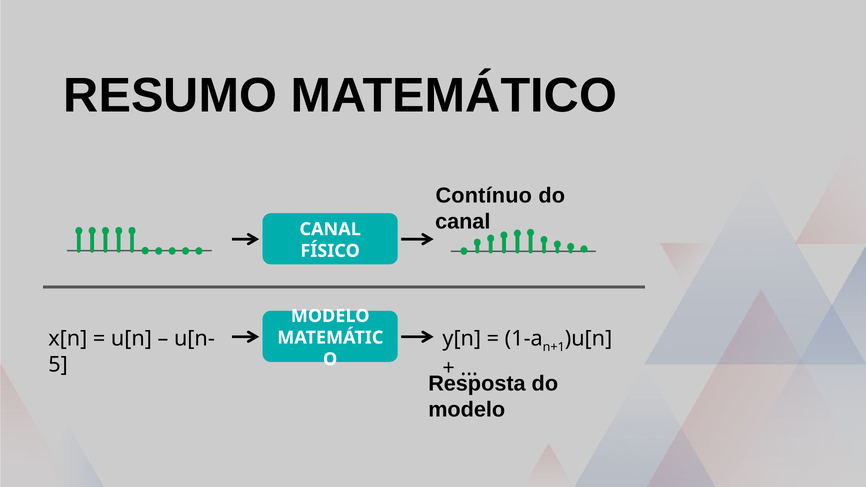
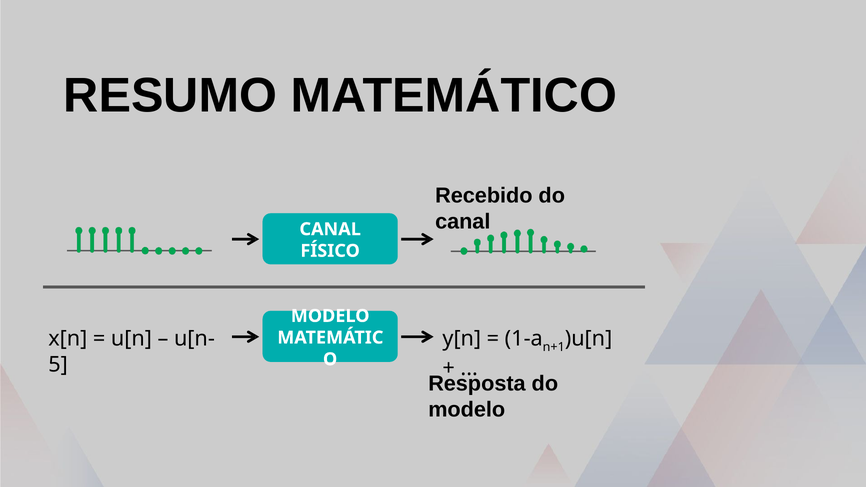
Contínuo: Contínuo -> Recebido
